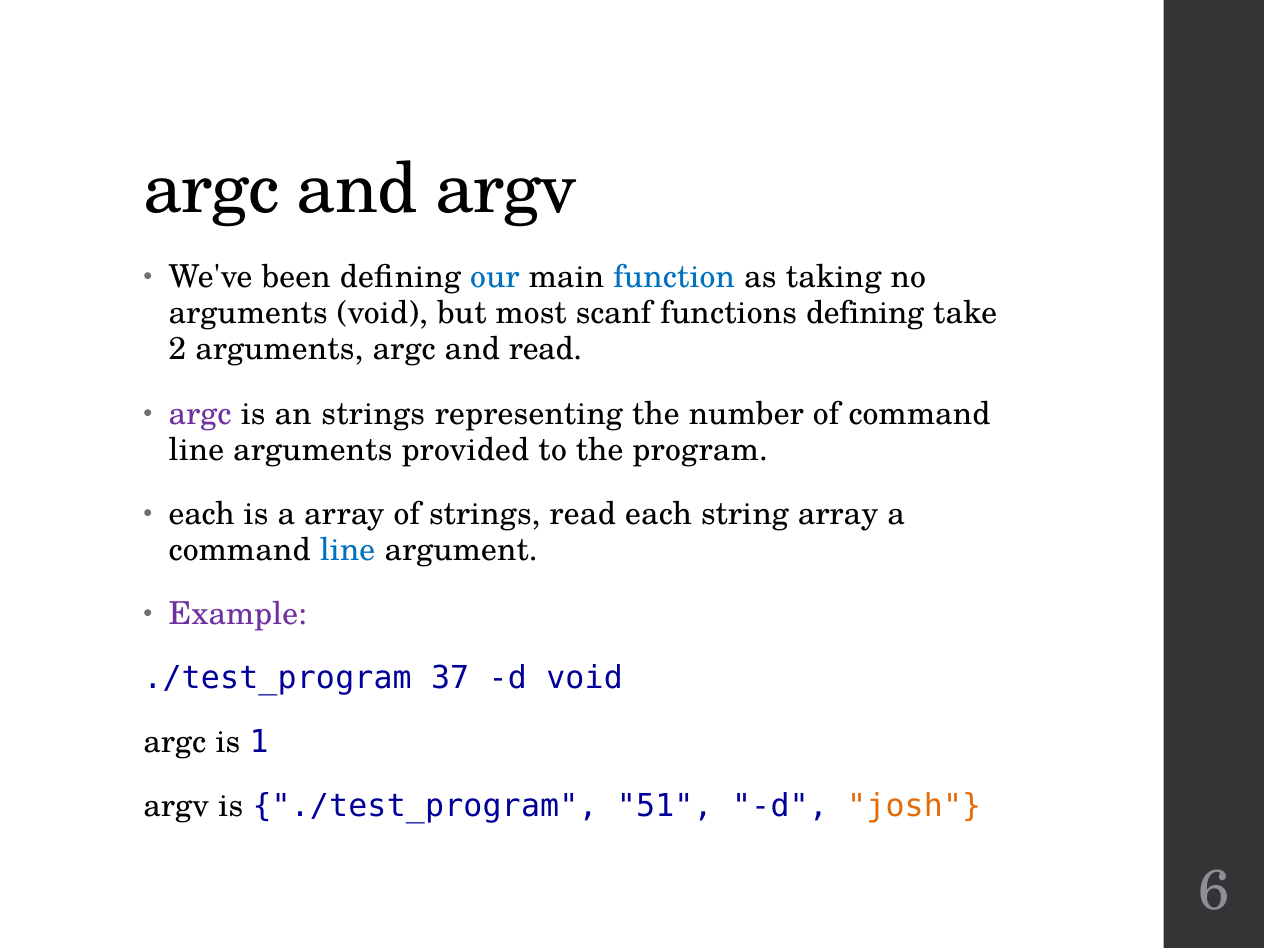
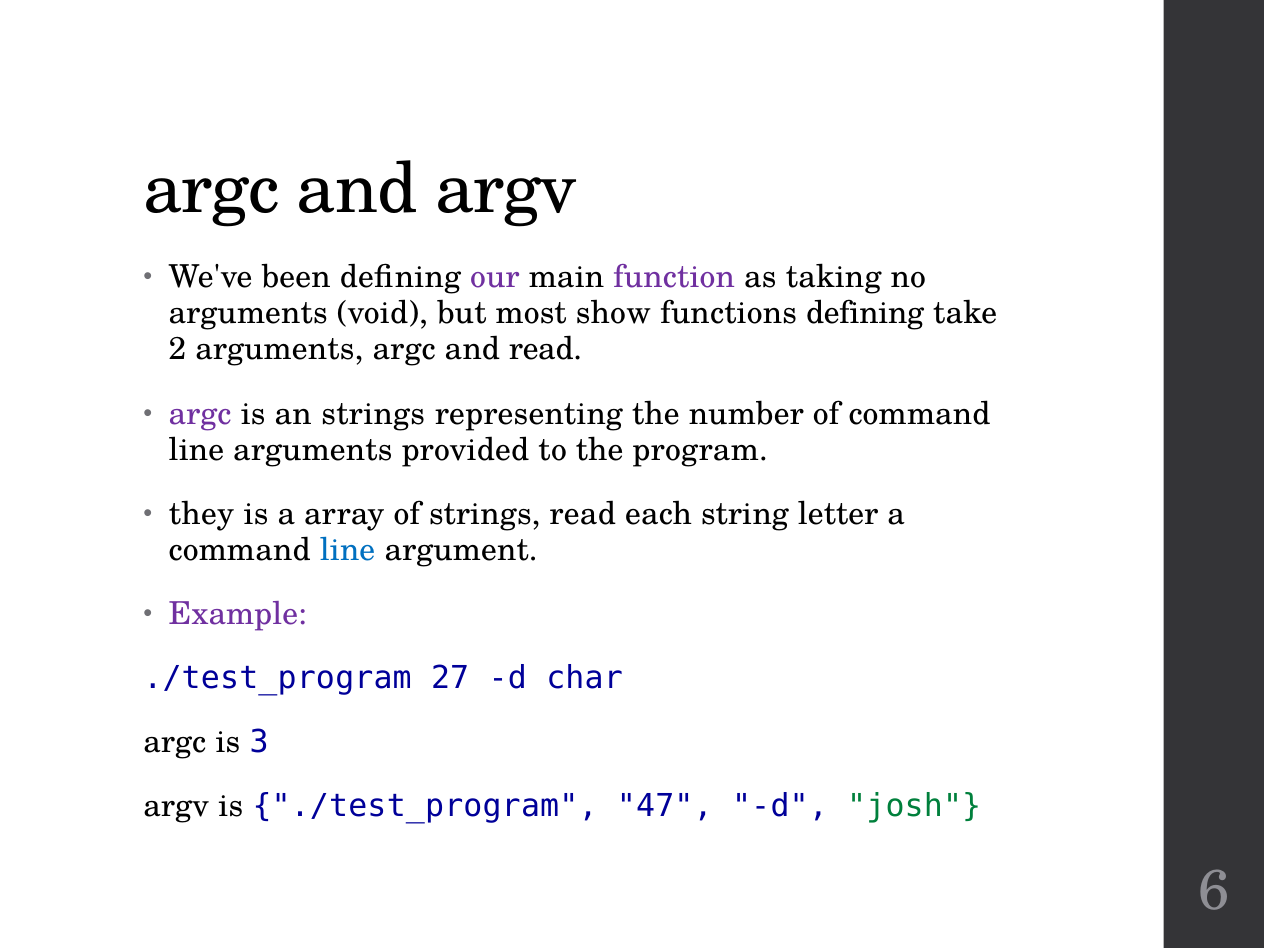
our colour: blue -> purple
function colour: blue -> purple
scanf: scanf -> show
each at (202, 514): each -> they
string array: array -> letter
37: 37 -> 27
d void: void -> char
1: 1 -> 3
51: 51 -> 47
josh colour: orange -> green
